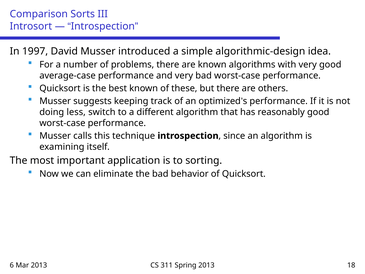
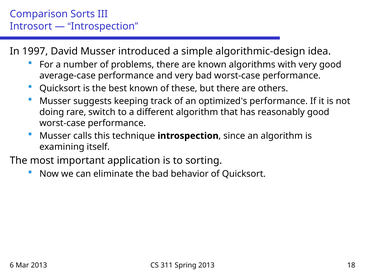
less: less -> rare
